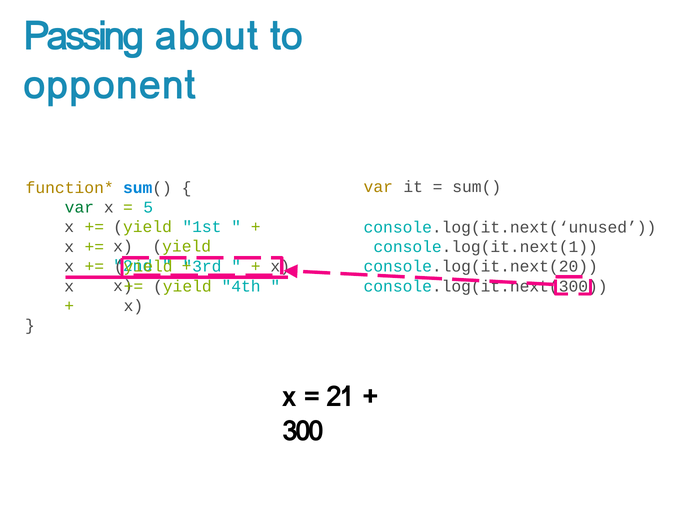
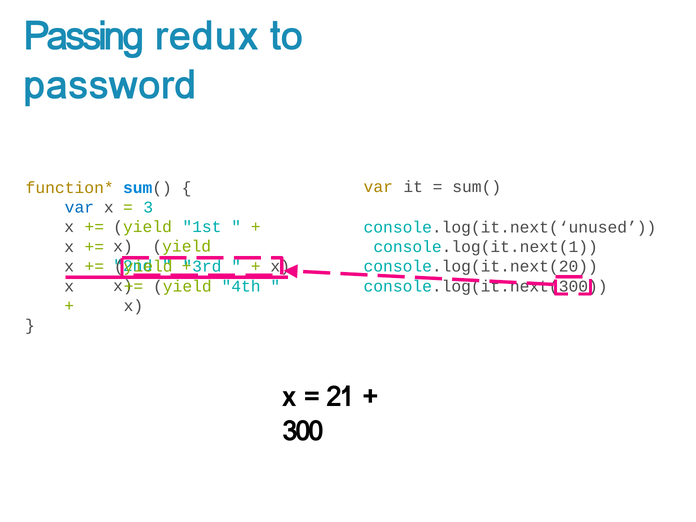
about: about -> redux
opponent: opponent -> password
var at (79, 207) colour: green -> blue
5: 5 -> 3
